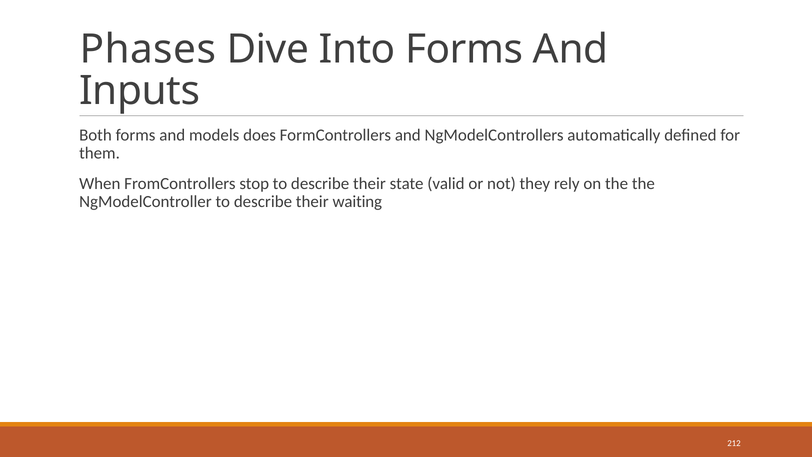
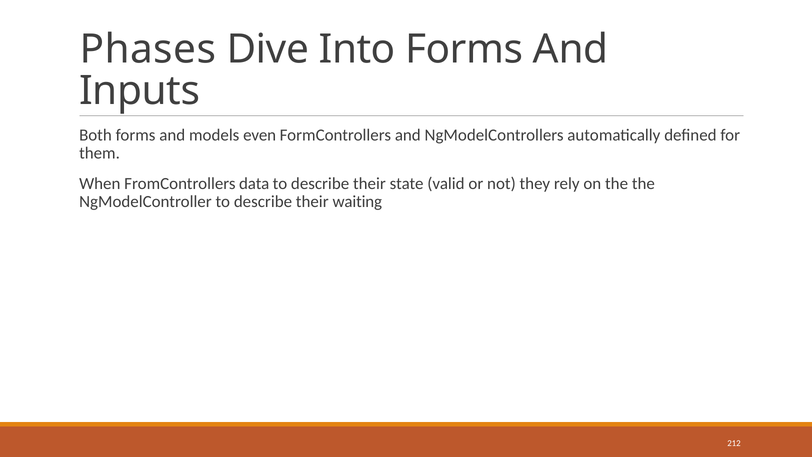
does: does -> even
stop: stop -> data
